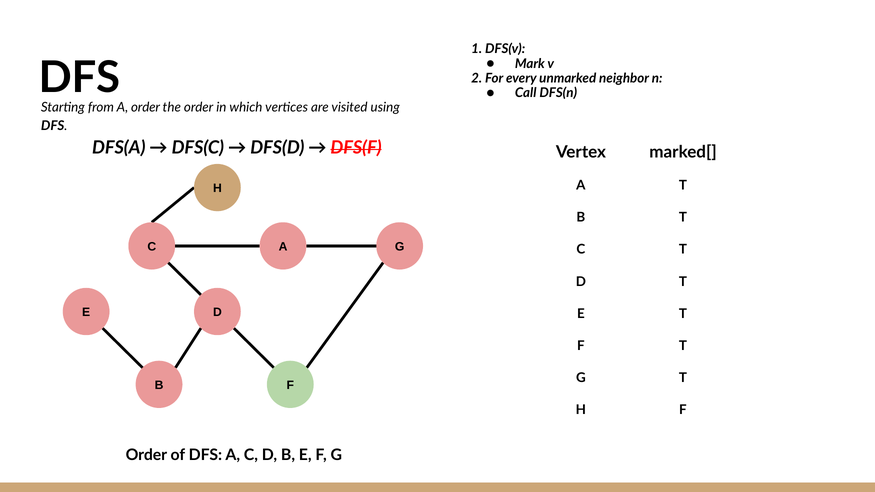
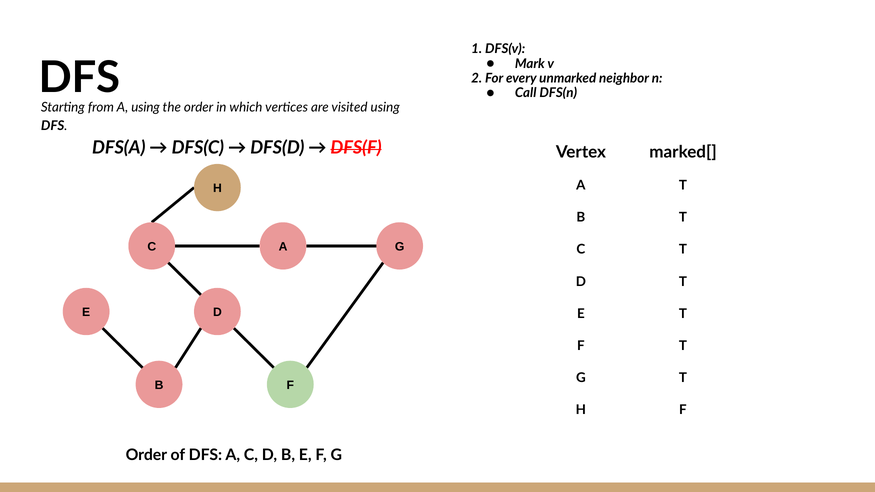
A order: order -> using
